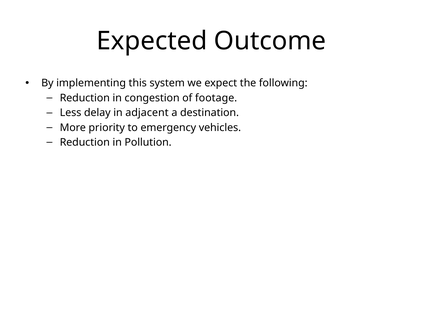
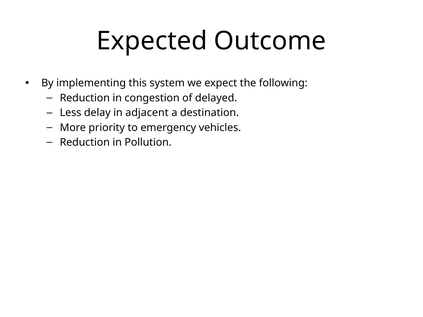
footage: footage -> delayed
